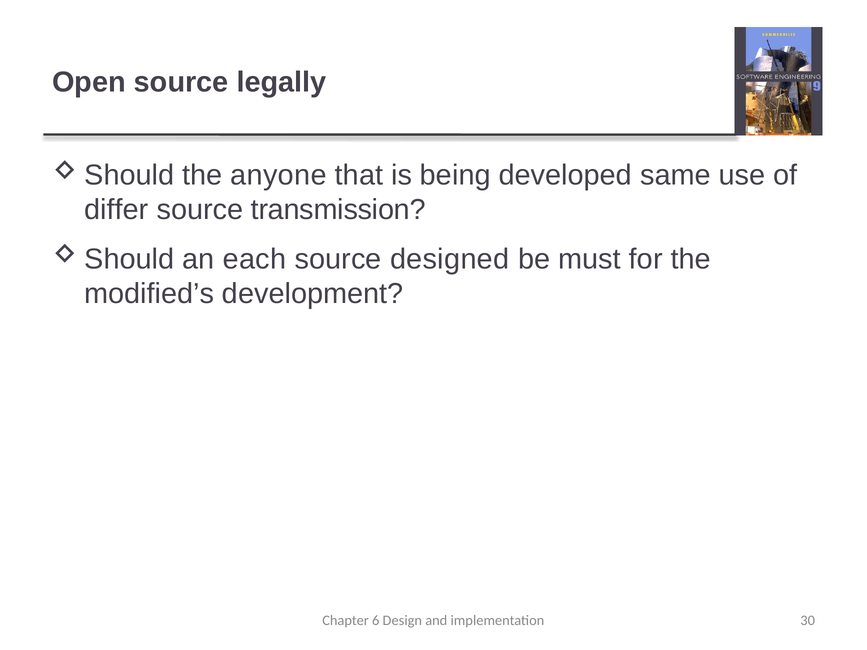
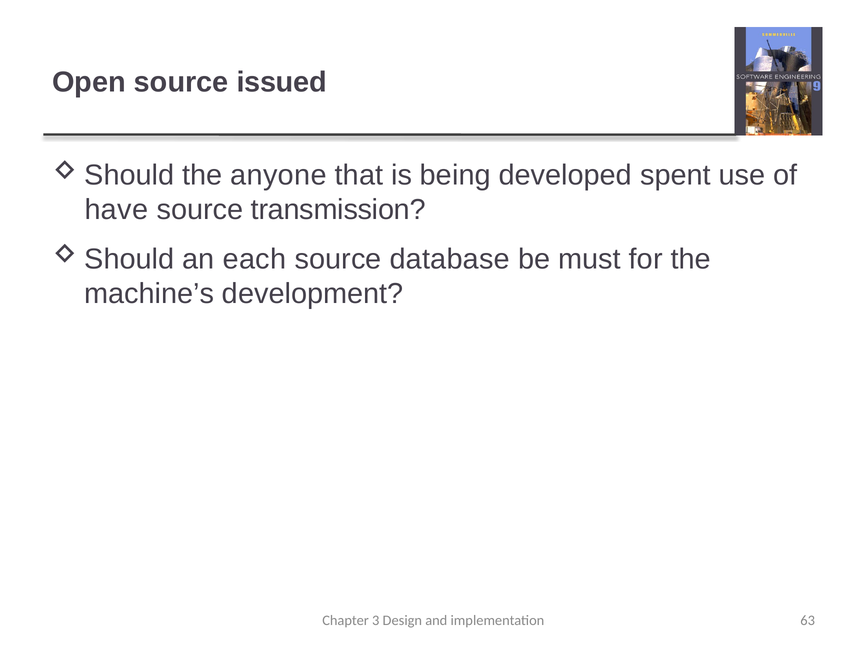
legally: legally -> issued
same: same -> spent
differ: differ -> have
designed: designed -> database
modified’s: modified’s -> machine’s
6: 6 -> 3
30: 30 -> 63
